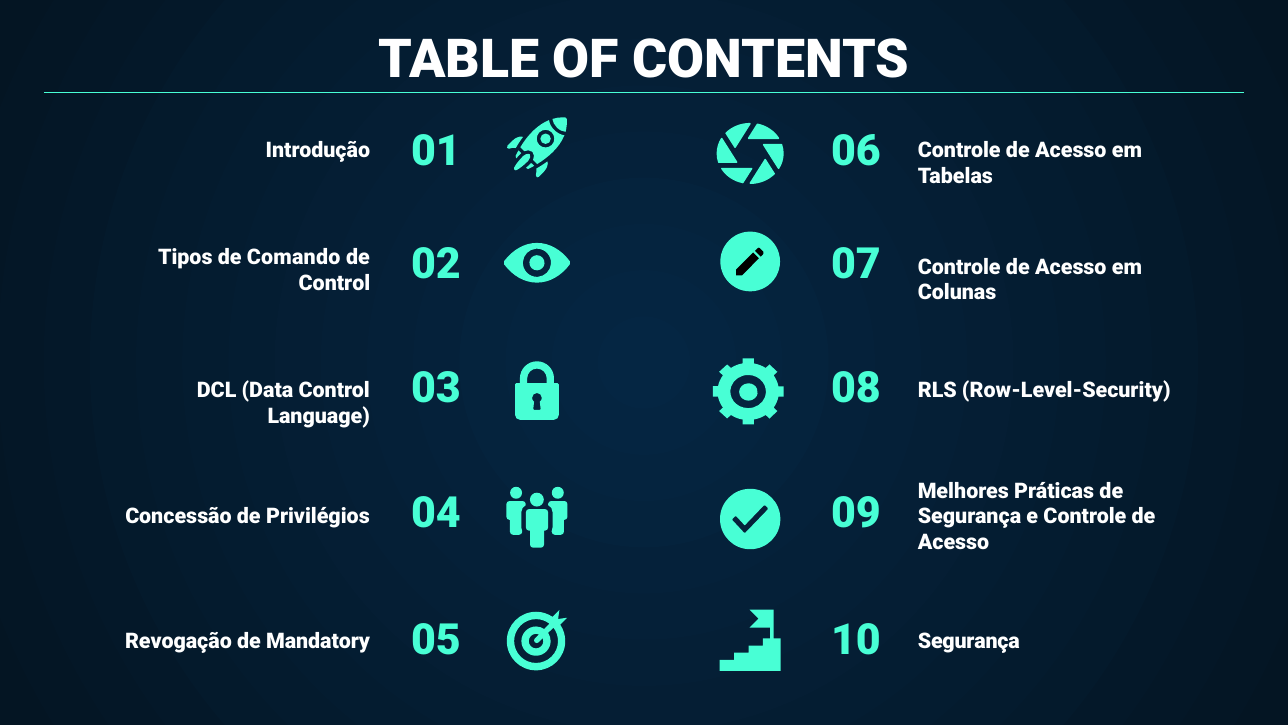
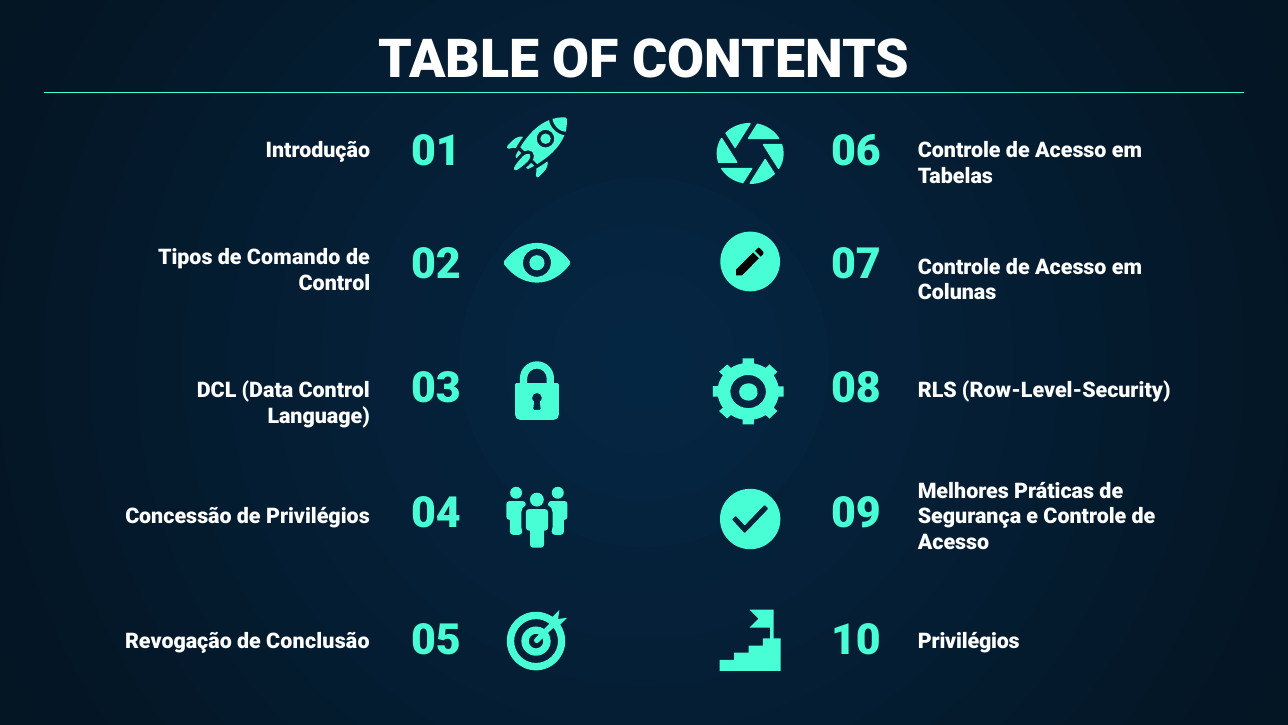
Mandatory: Mandatory -> Conclusão
Segurança at (969, 641): Segurança -> Privilégios
